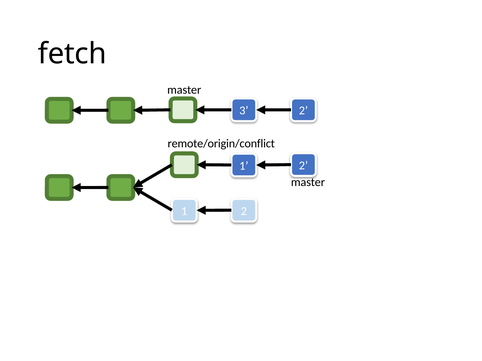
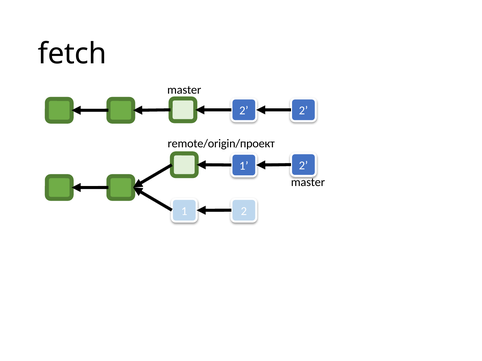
3 at (244, 111): 3 -> 2
remote/origin/conflict: remote/origin/conflict -> remote/origin/проект
